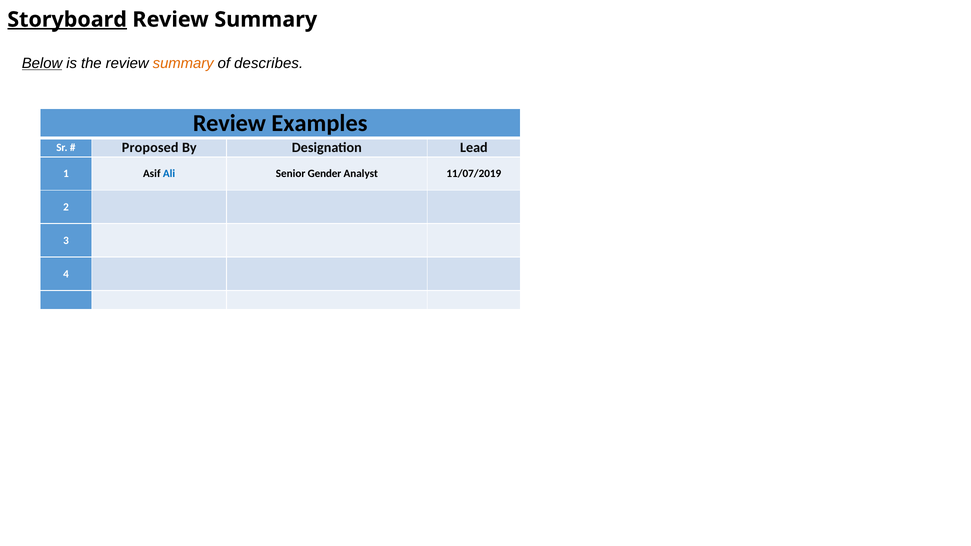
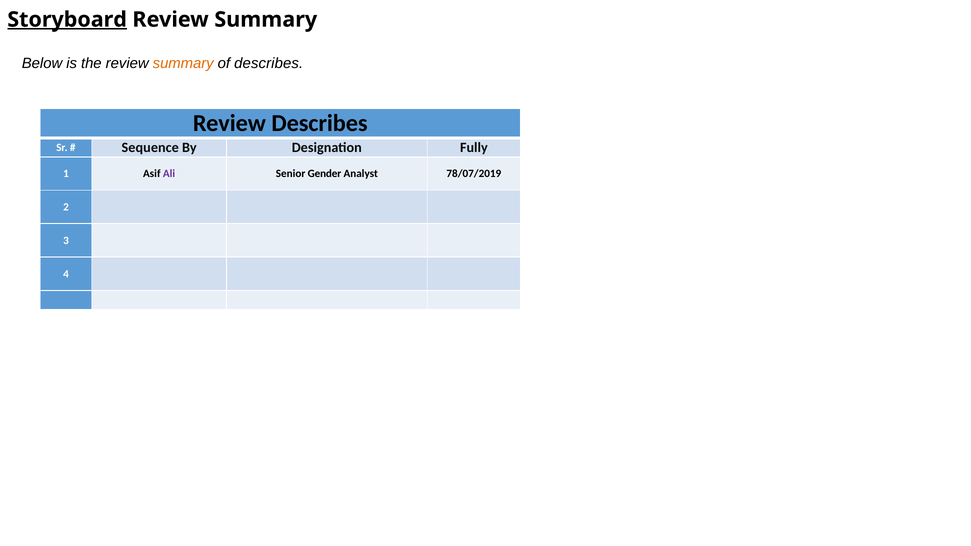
Below underline: present -> none
Review Examples: Examples -> Describes
Proposed: Proposed -> Sequence
Lead: Lead -> Fully
Ali colour: blue -> purple
11/07/2019: 11/07/2019 -> 78/07/2019
